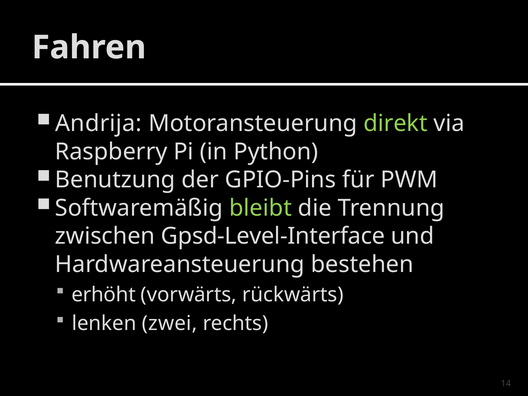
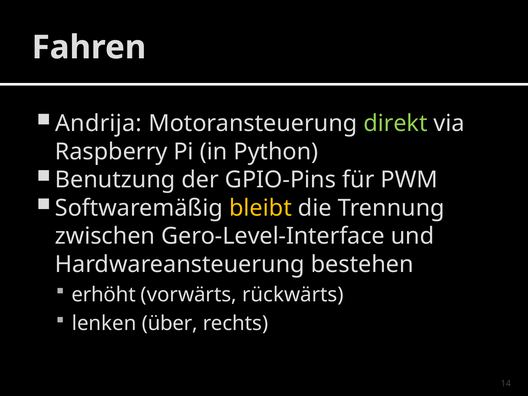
bleibt colour: light green -> yellow
Gpsd-Level-Interface: Gpsd-Level-Interface -> Gero-Level-Interface
zwei: zwei -> über
